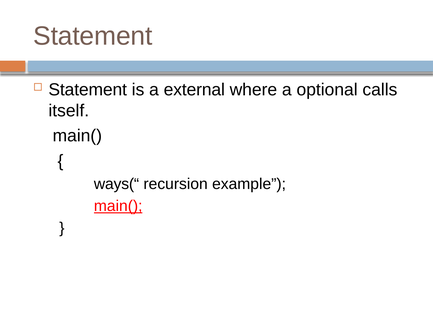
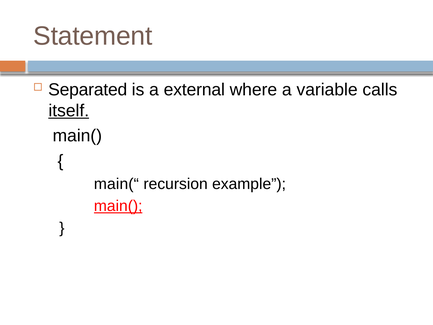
Statement at (88, 90): Statement -> Separated
optional: optional -> variable
itself underline: none -> present
ways(“: ways(“ -> main(“
